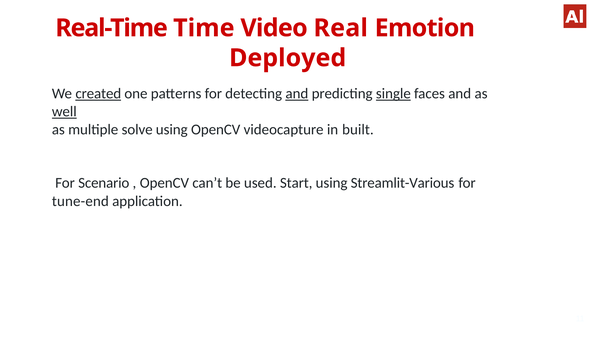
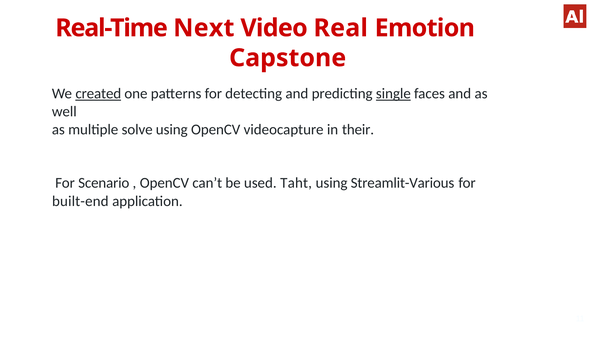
Time: Time -> Next
Deployed: Deployed -> Capstone
and at (297, 94) underline: present -> none
well underline: present -> none
built: built -> their
Start: Start -> Taht
tune-end: tune-end -> built-end
